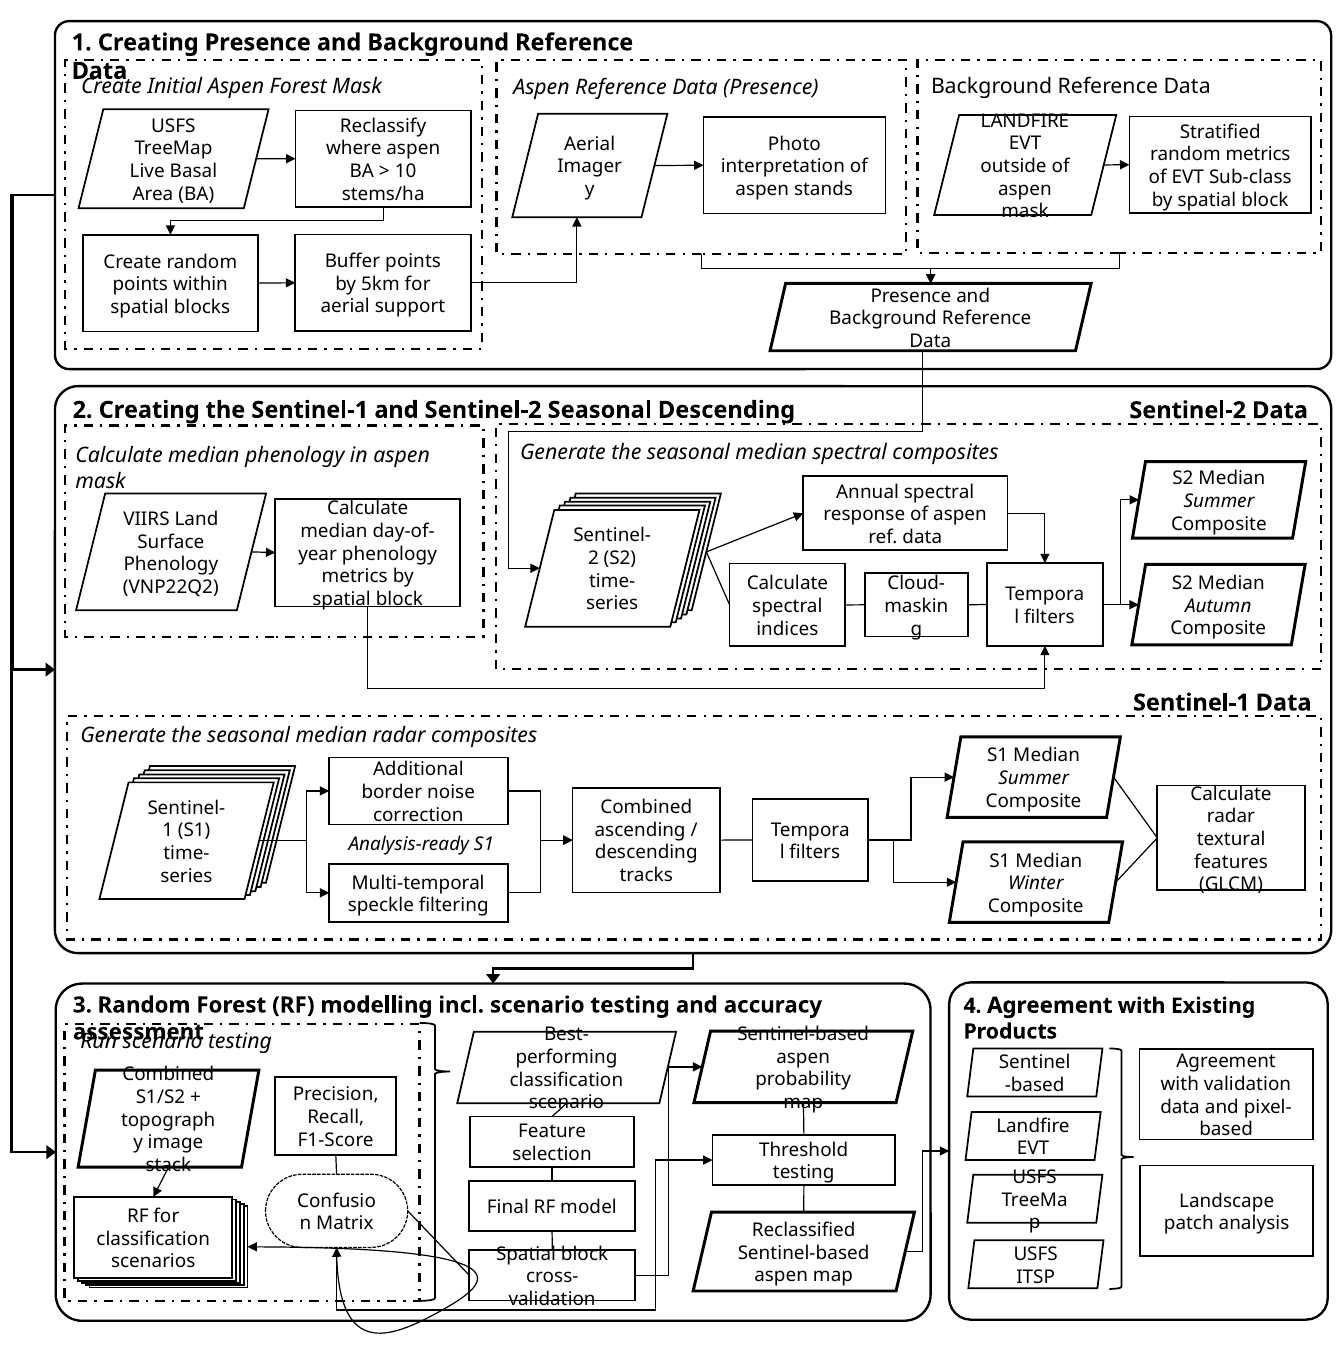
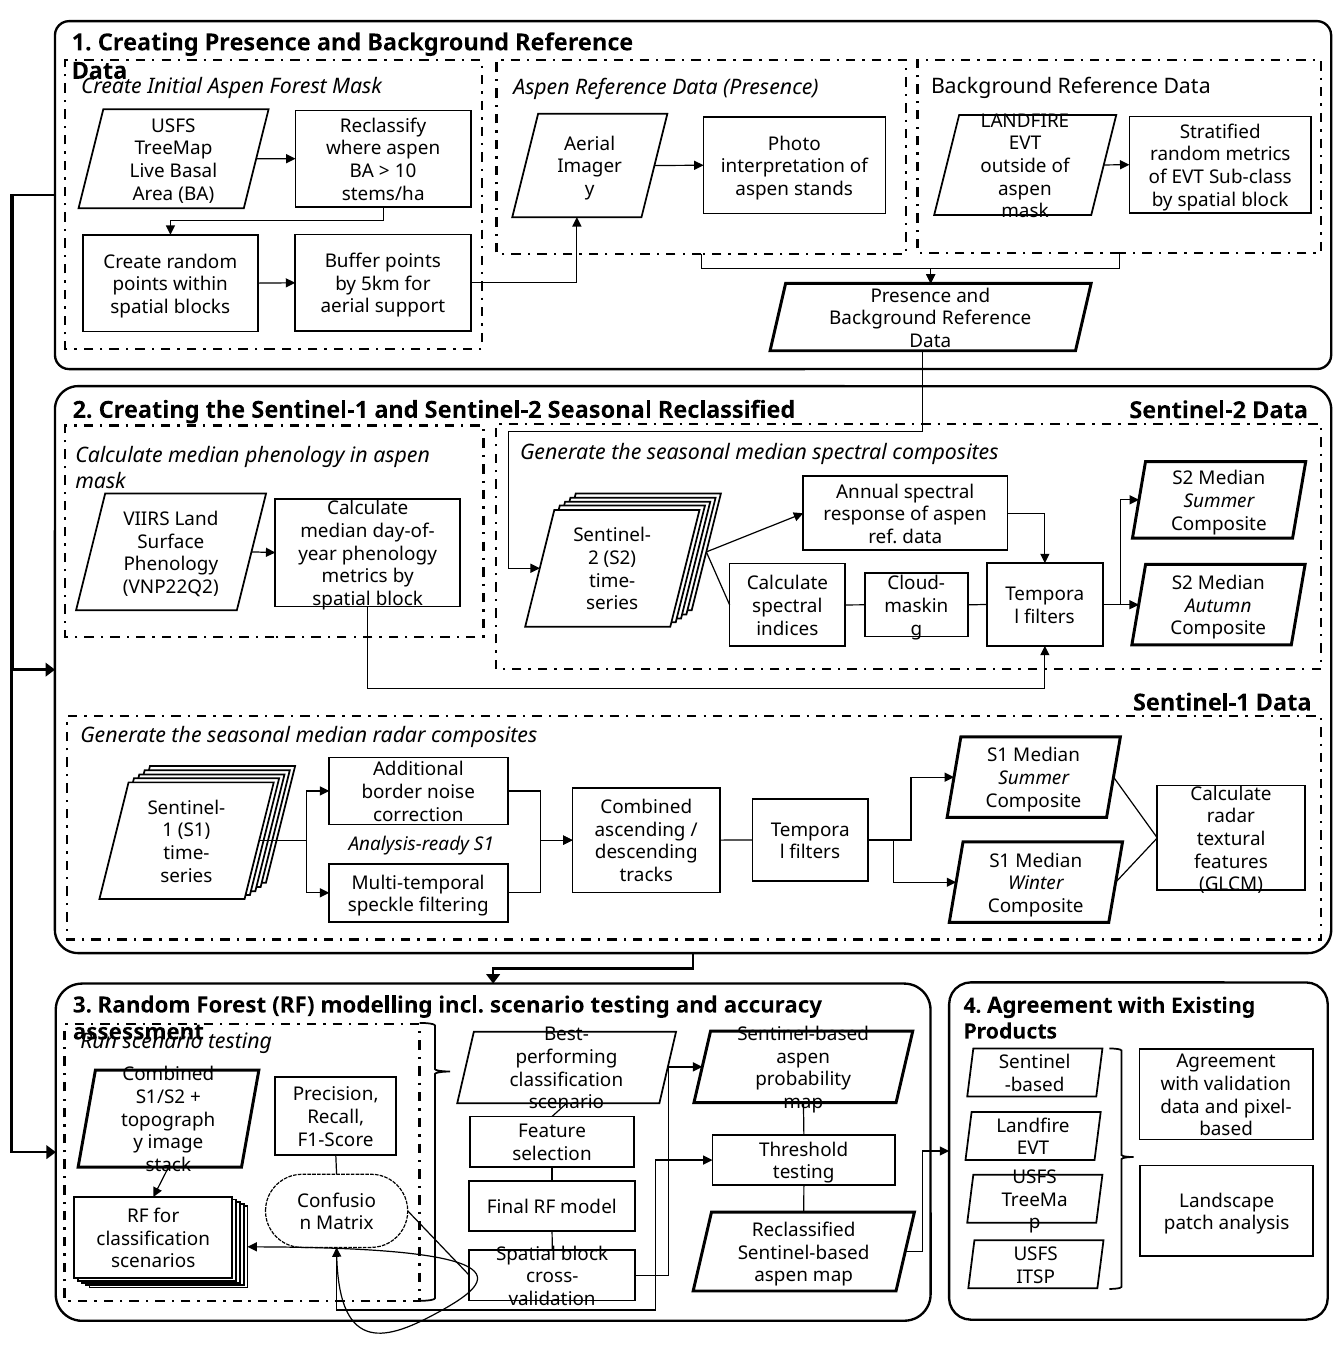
Seasonal Descending: Descending -> Reclassified
